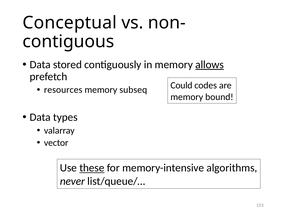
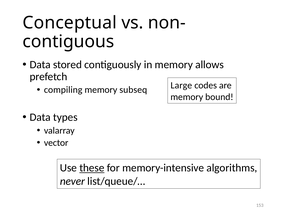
allows underline: present -> none
Could: Could -> Large
resources: resources -> compiling
